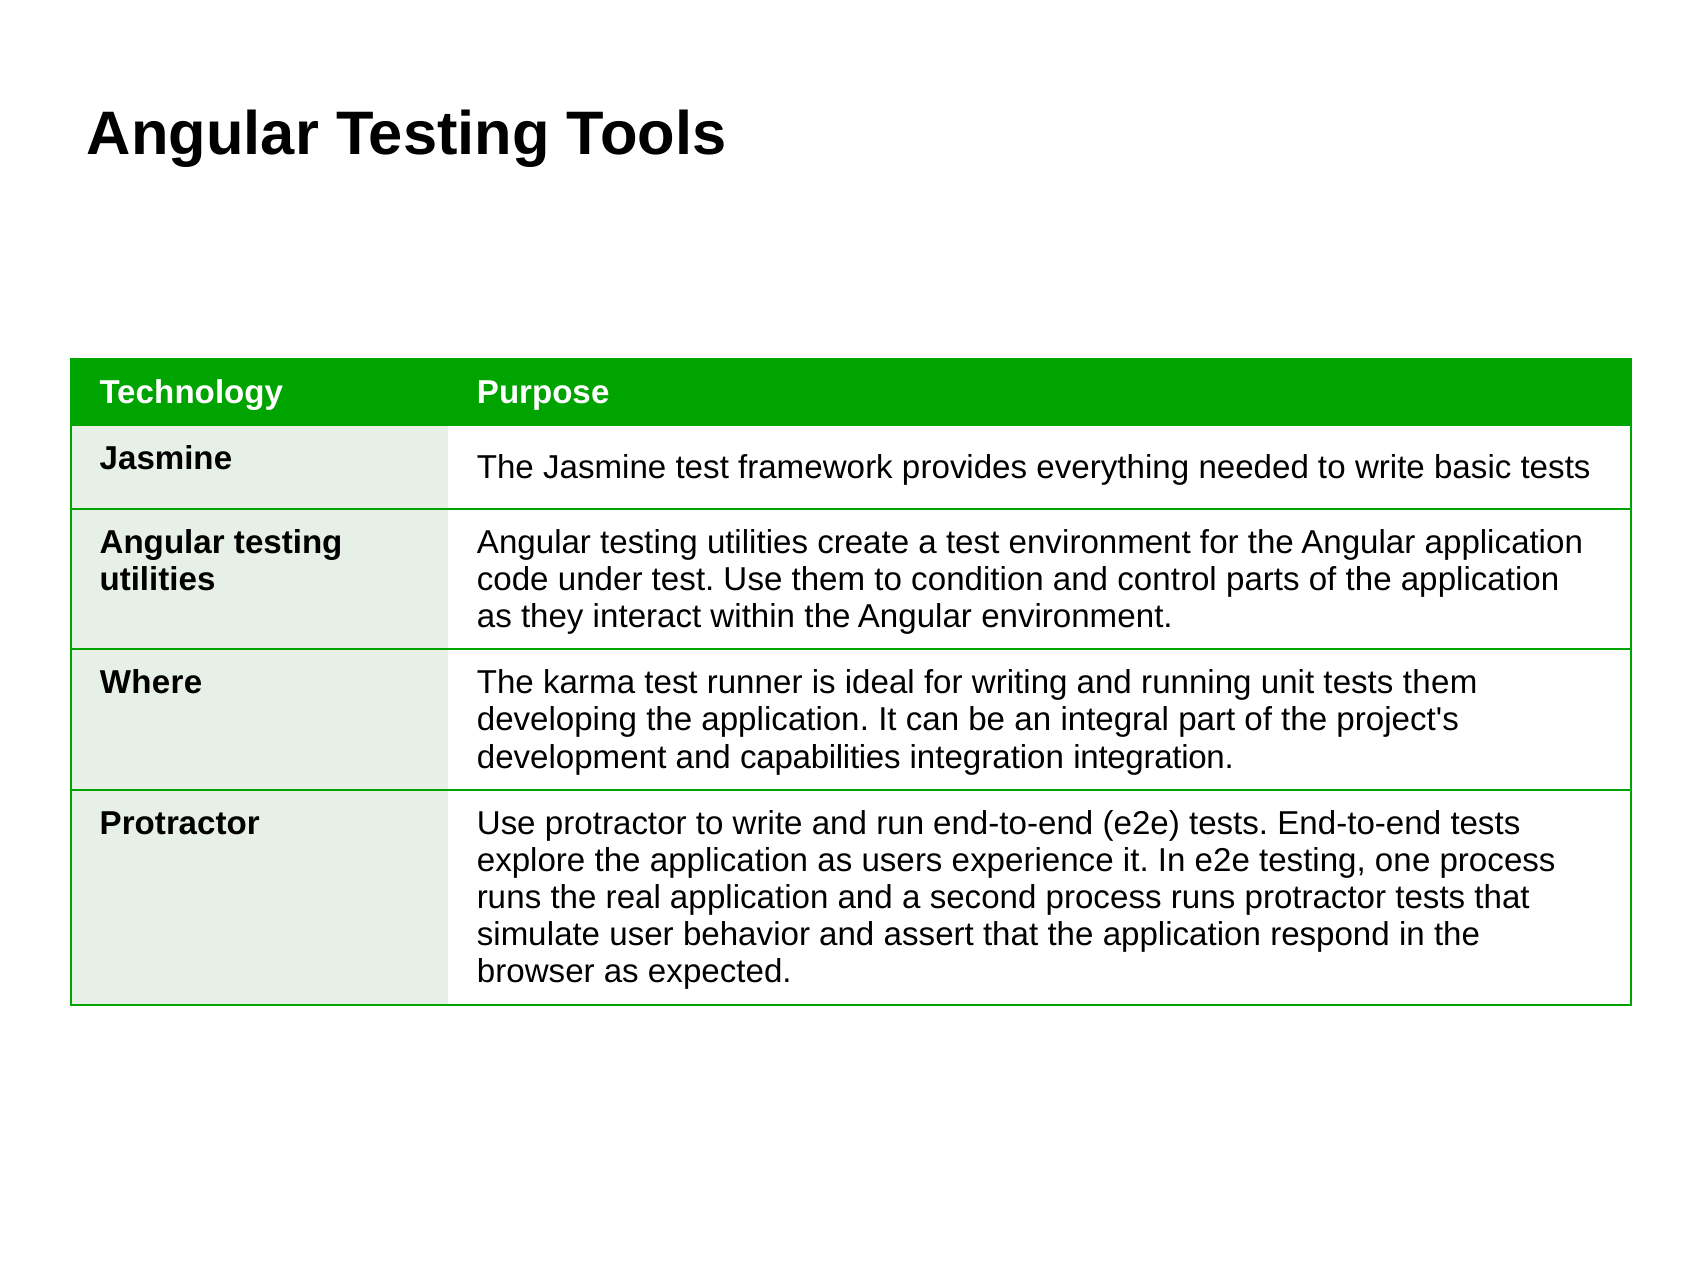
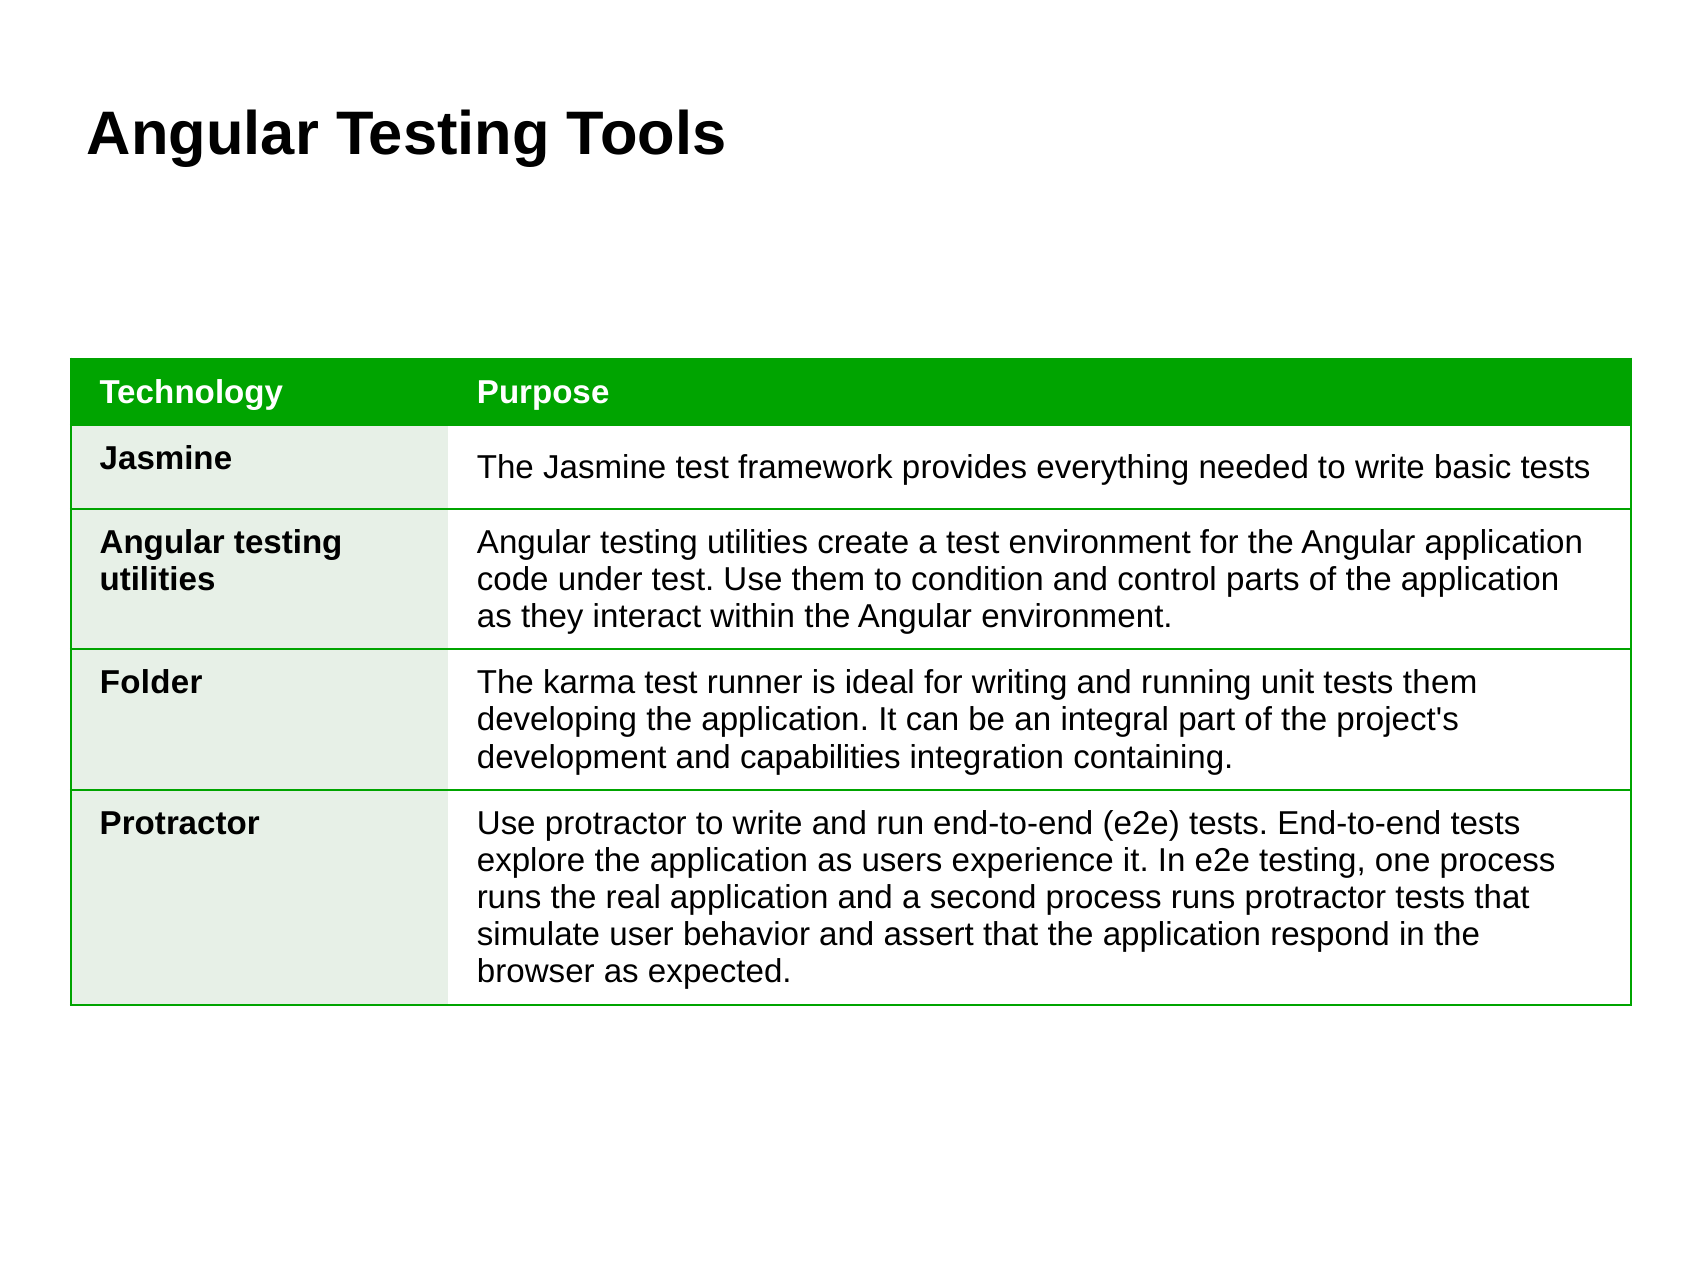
Where: Where -> Folder
integration integration: integration -> containing
